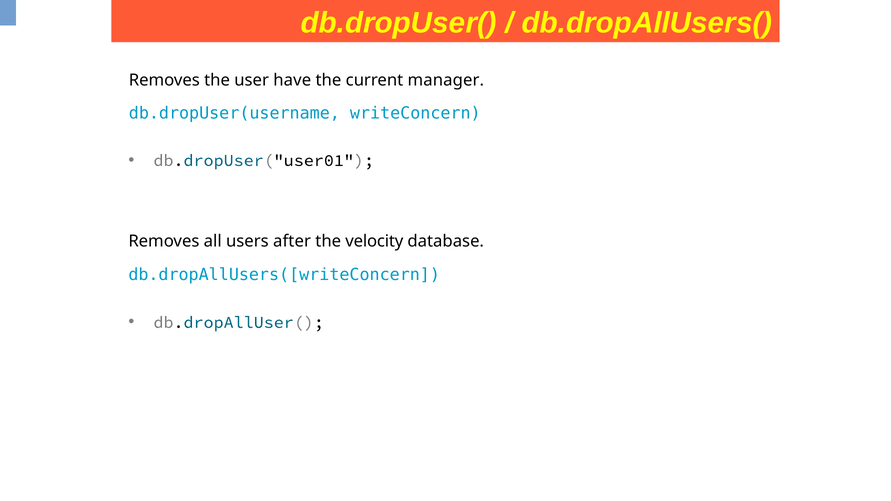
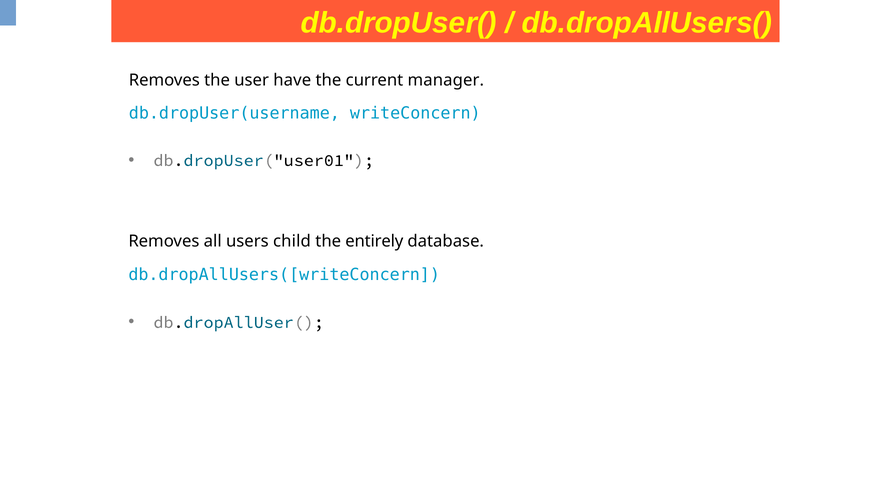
after: after -> child
velocity: velocity -> entirely
